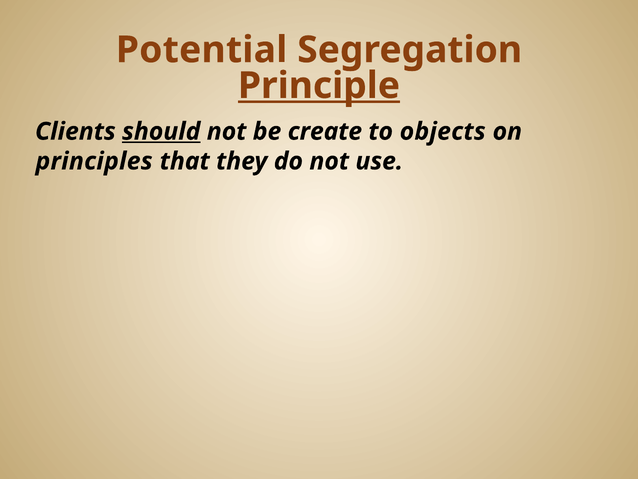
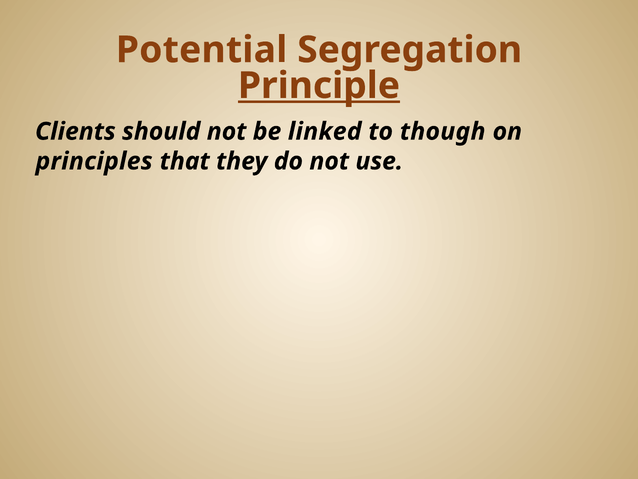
should underline: present -> none
create: create -> linked
objects: objects -> though
